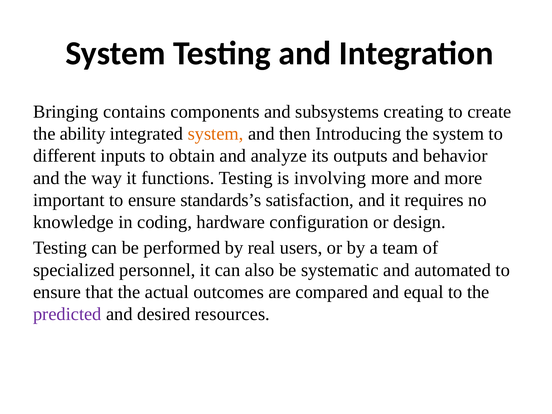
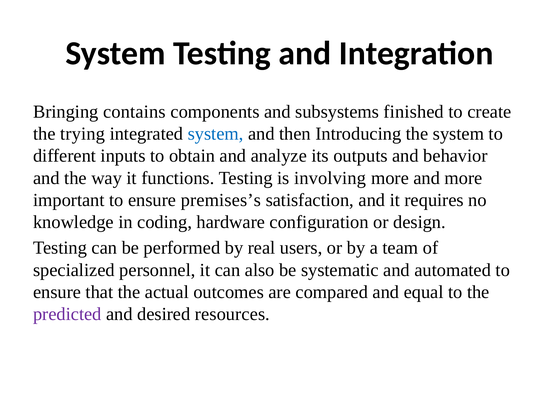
creating: creating -> finished
ability: ability -> trying
system at (216, 134) colour: orange -> blue
standards’s: standards’s -> premises’s
